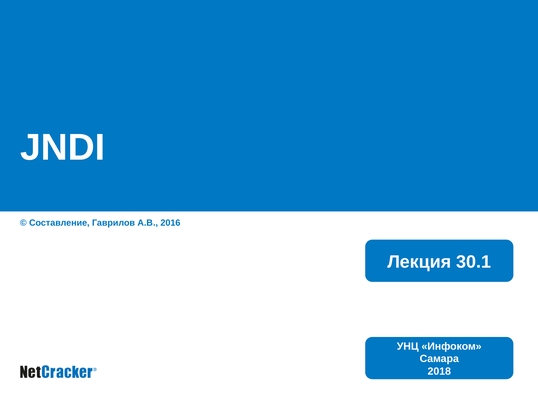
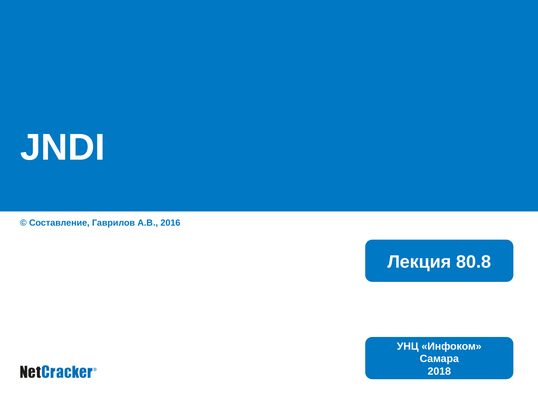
30.1: 30.1 -> 80.8
